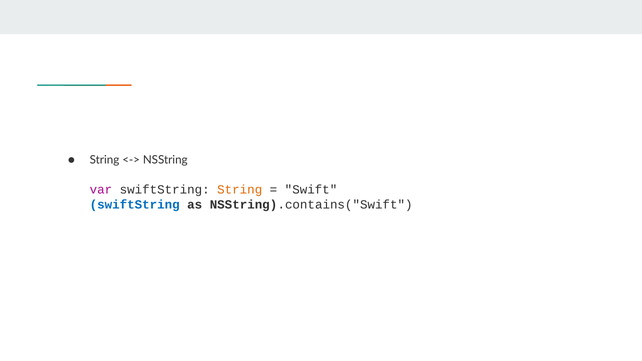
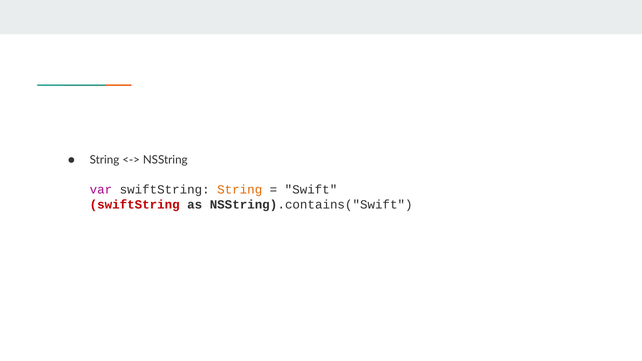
swiftString at (135, 205) colour: blue -> red
